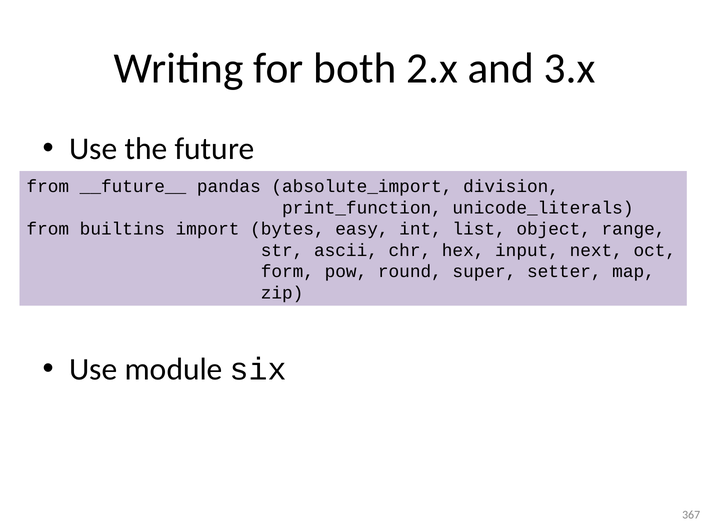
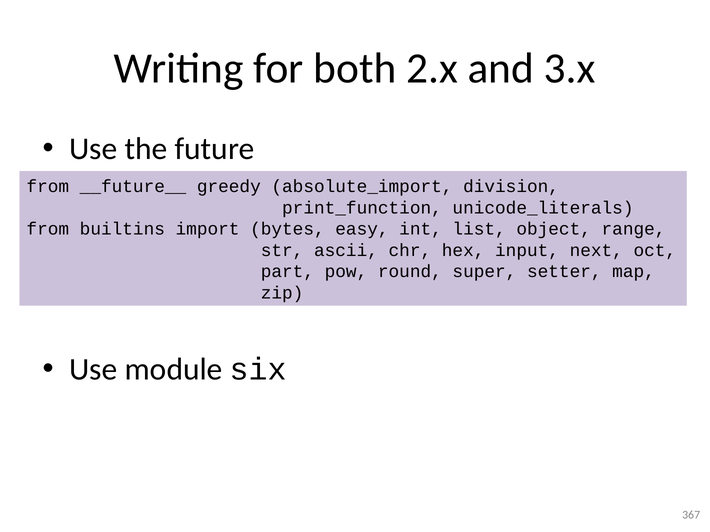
pandas: pandas -> greedy
form: form -> part
